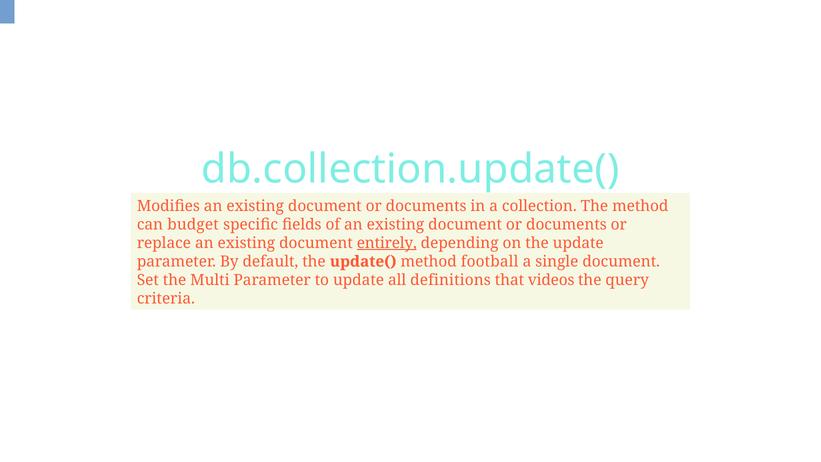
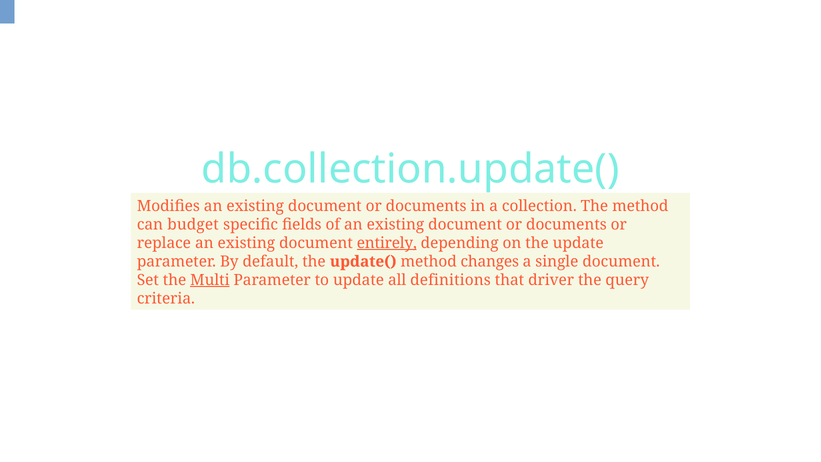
football: football -> changes
Multi underline: none -> present
videos: videos -> driver
